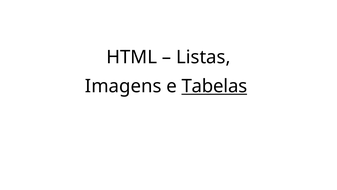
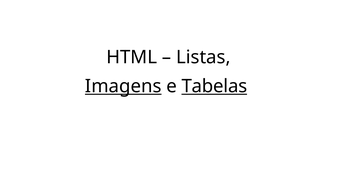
Imagens underline: none -> present
